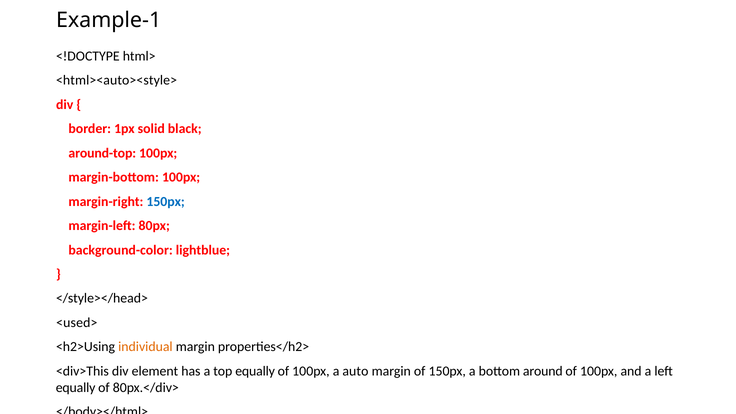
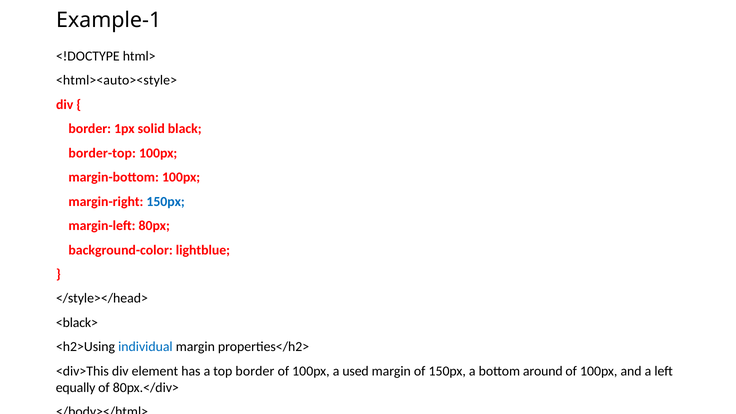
around-top: around-top -> border-top
<used>: <used> -> <black>
individual colour: orange -> blue
top equally: equally -> border
auto: auto -> used
